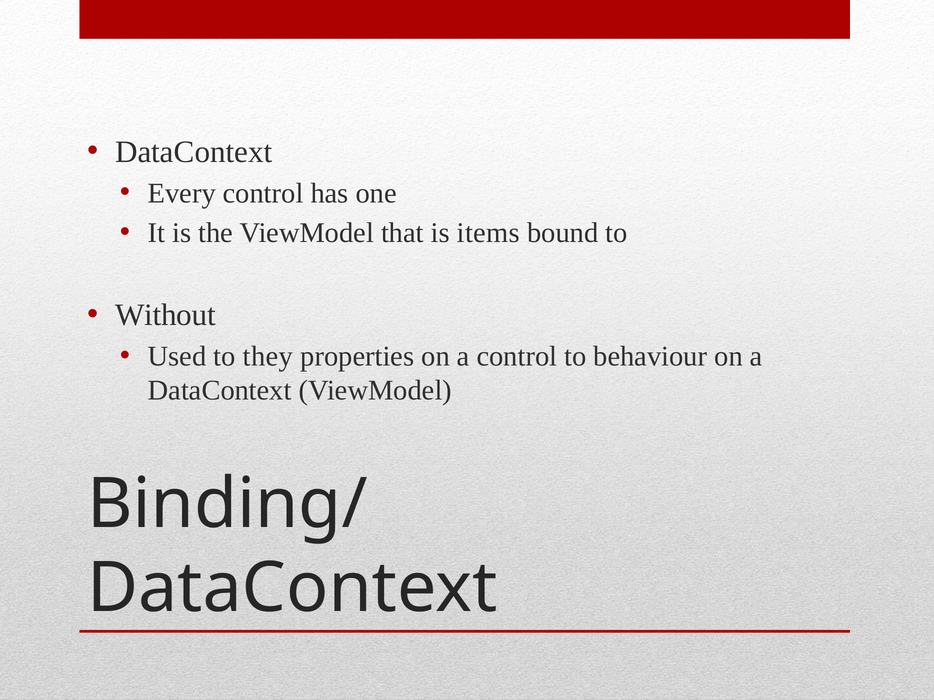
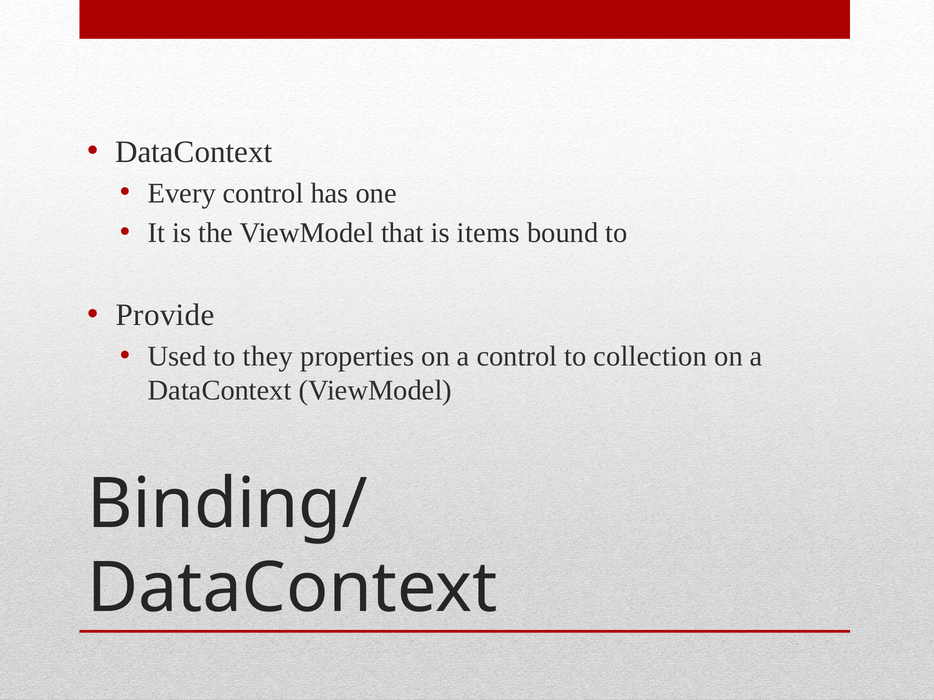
Without: Without -> Provide
behaviour: behaviour -> collection
